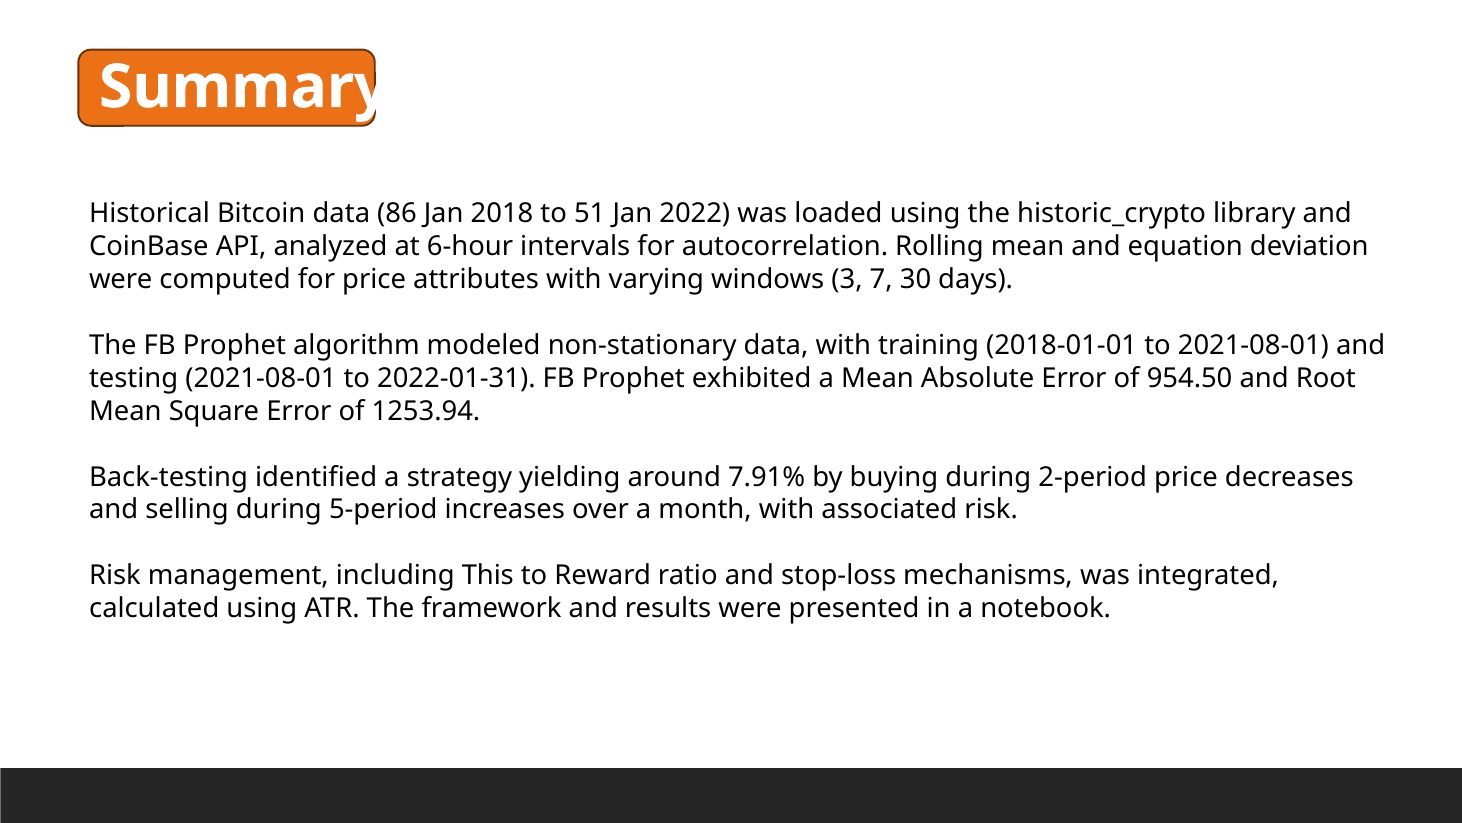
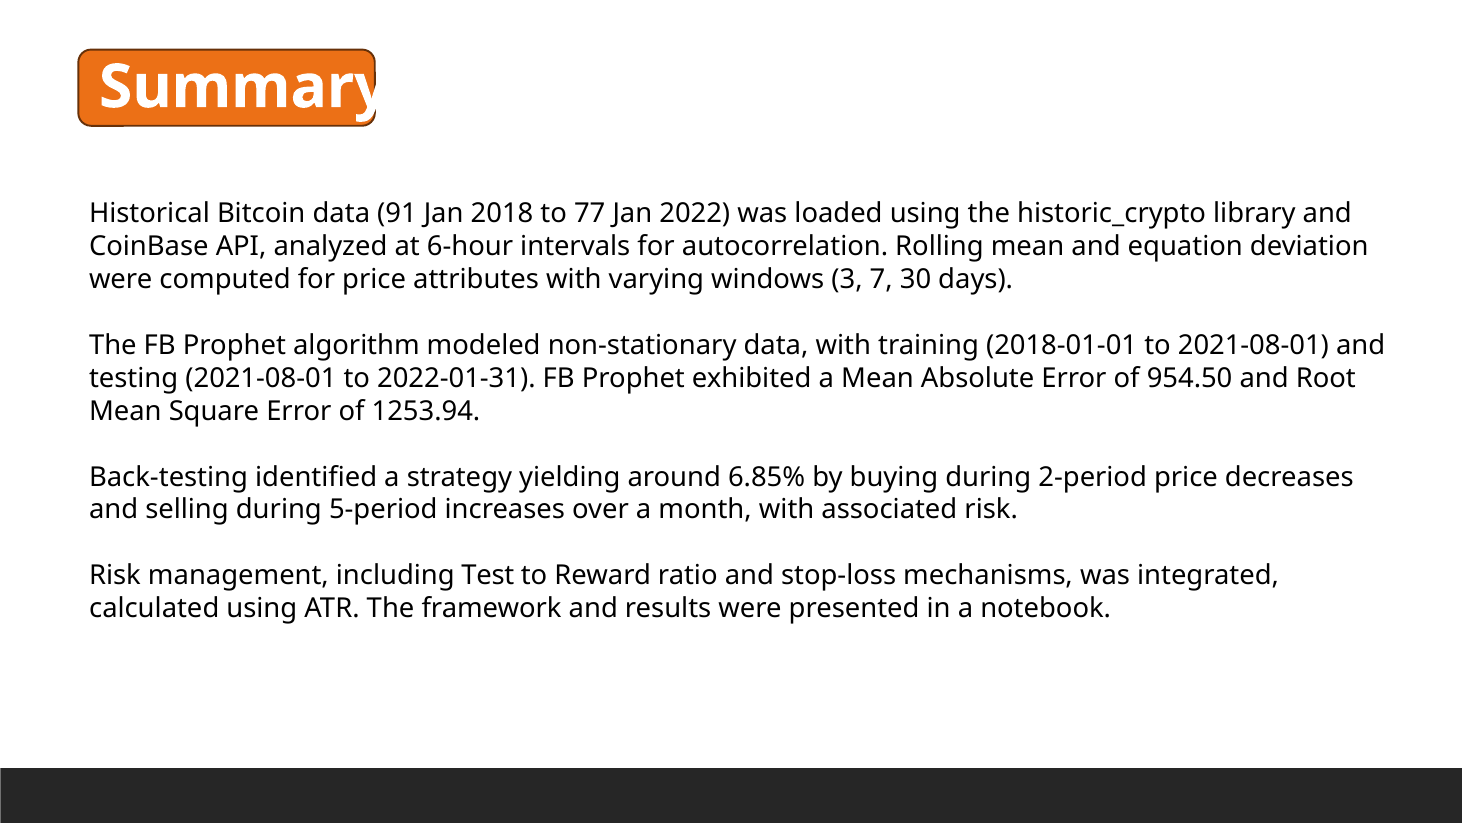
86: 86 -> 91
51: 51 -> 77
7.91%: 7.91% -> 6.85%
This: This -> Test
